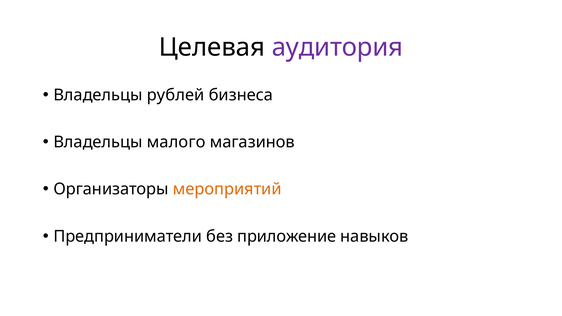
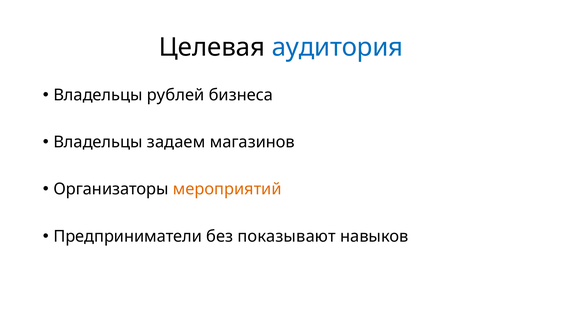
аудитория colour: purple -> blue
малого: малого -> задаем
приложение: приложение -> показывают
